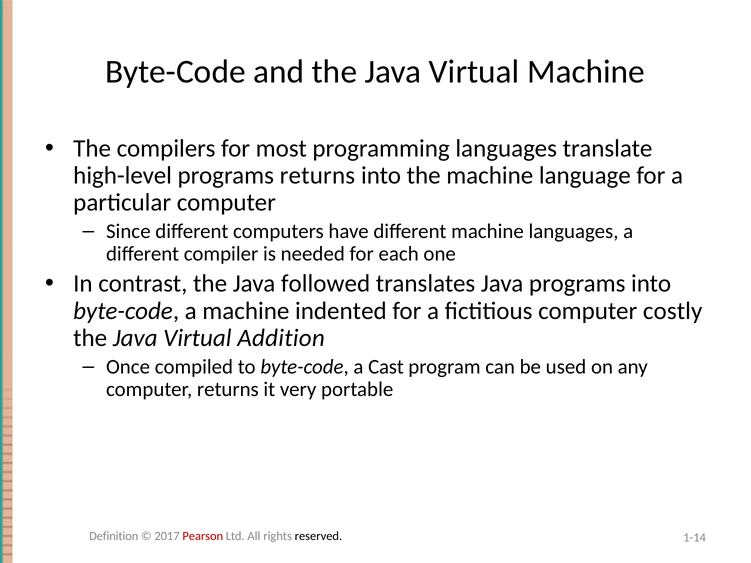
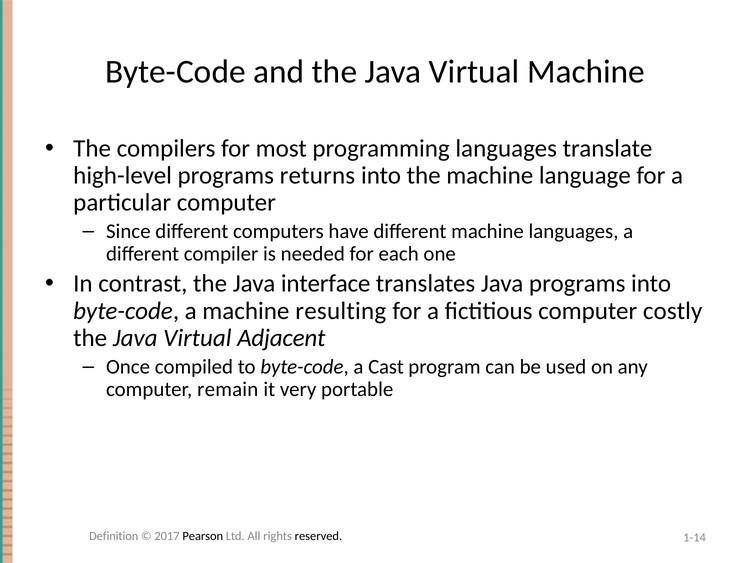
followed: followed -> interface
indented: indented -> resulting
Addition: Addition -> Adjacent
computer returns: returns -> remain
Pearson colour: red -> black
